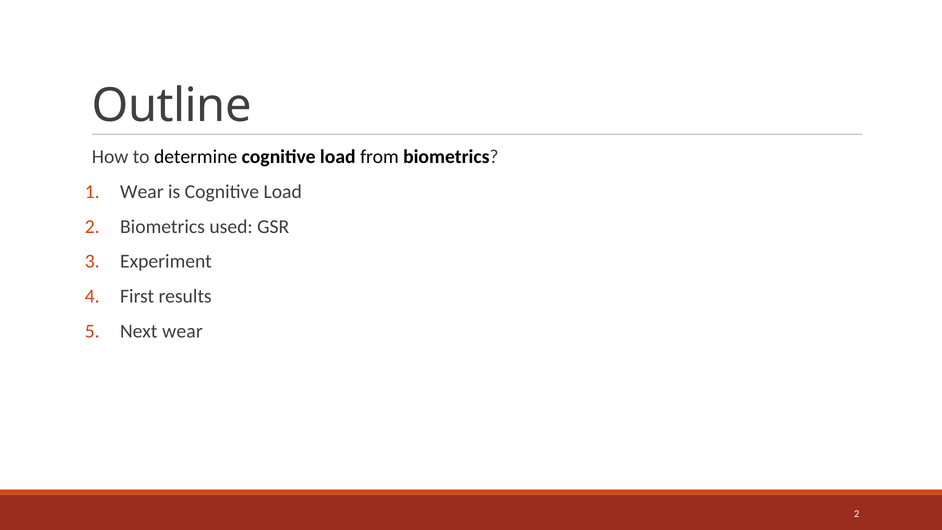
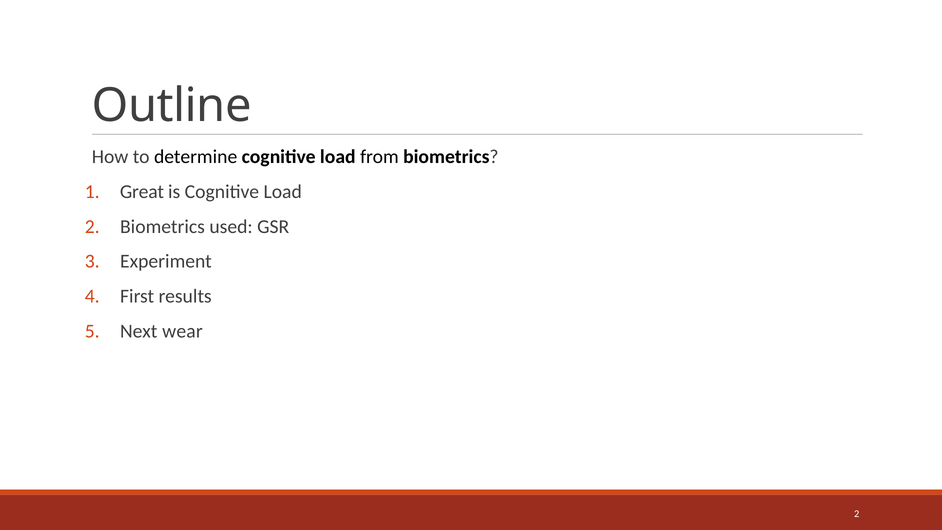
Wear at (142, 192): Wear -> Great
